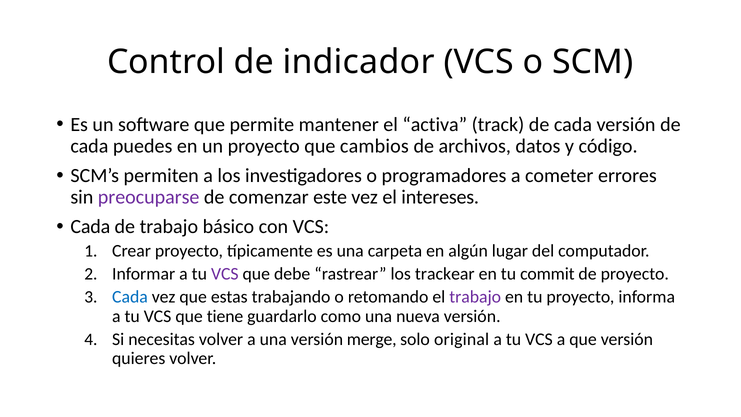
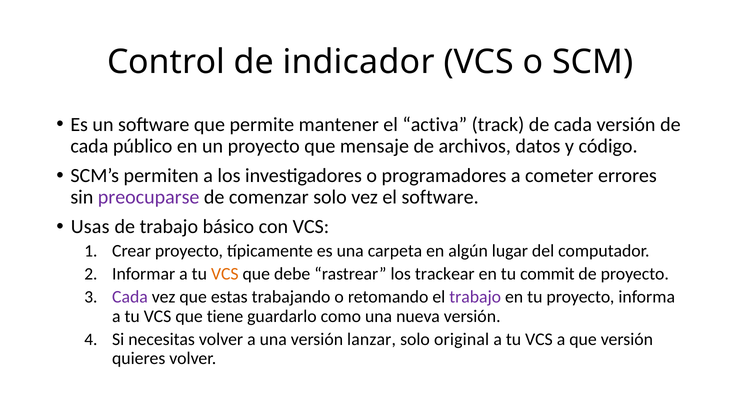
puedes: puedes -> público
cambios: cambios -> mensaje
comenzar este: este -> solo
el intereses: intereses -> software
Cada at (90, 227): Cada -> Usas
VCS at (225, 274) colour: purple -> orange
Cada at (130, 297) colour: blue -> purple
merge: merge -> lanzar
